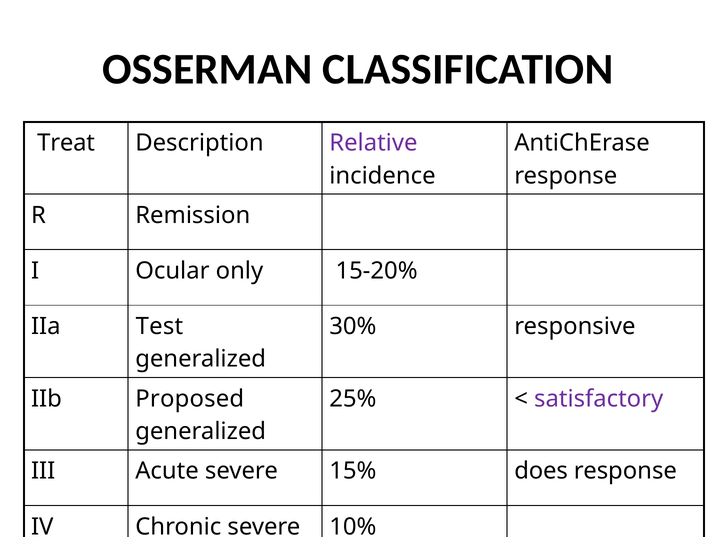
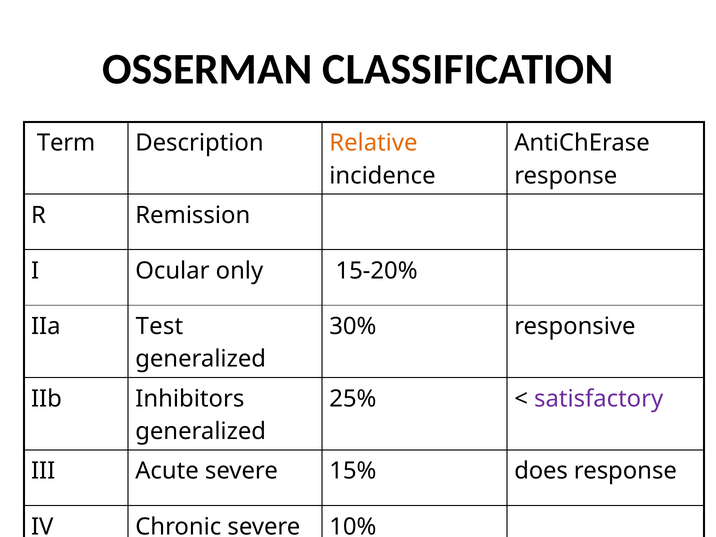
Treat: Treat -> Term
Relative colour: purple -> orange
Proposed: Proposed -> Inhibitors
